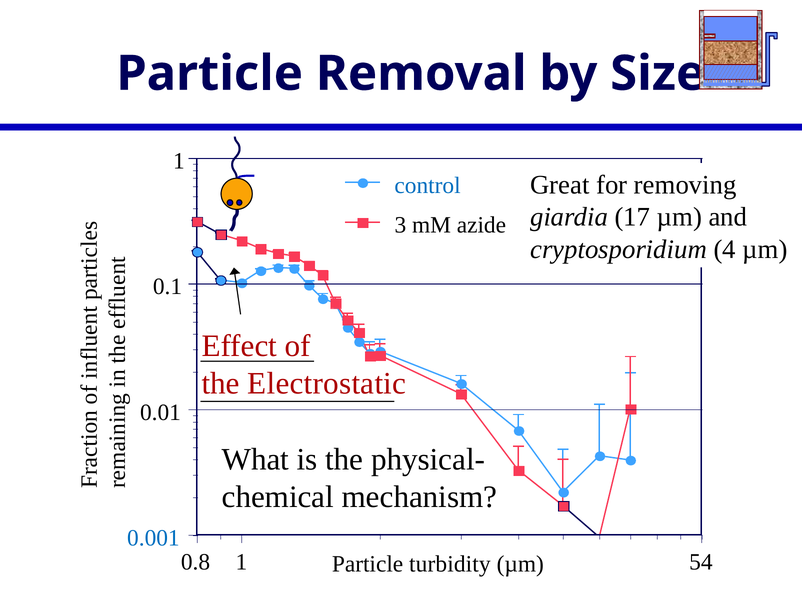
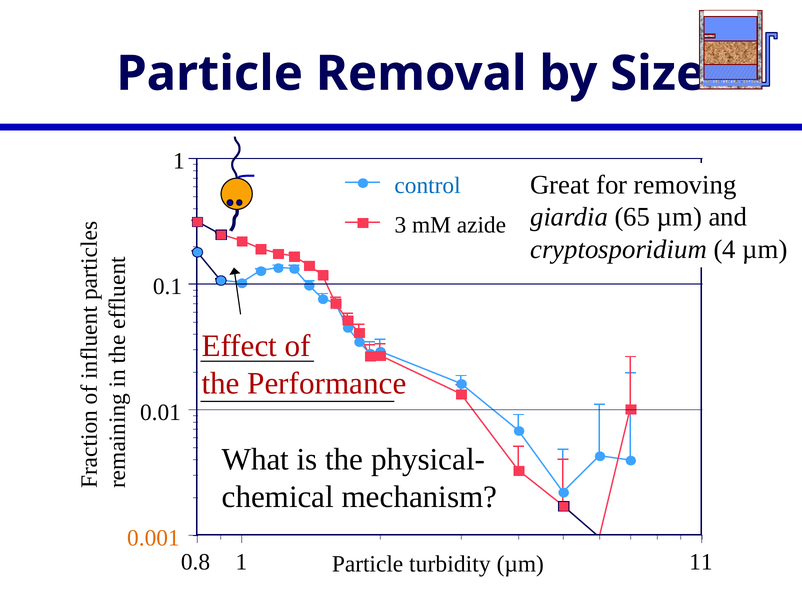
17: 17 -> 65
Electrostatic: Electrostatic -> Performance
0.001 colour: blue -> orange
54: 54 -> 11
